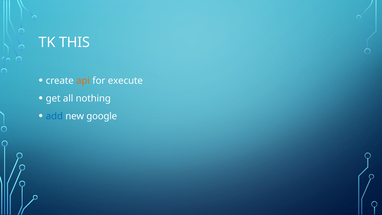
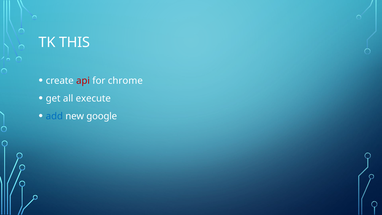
api colour: orange -> red
execute: execute -> chrome
nothing: nothing -> execute
